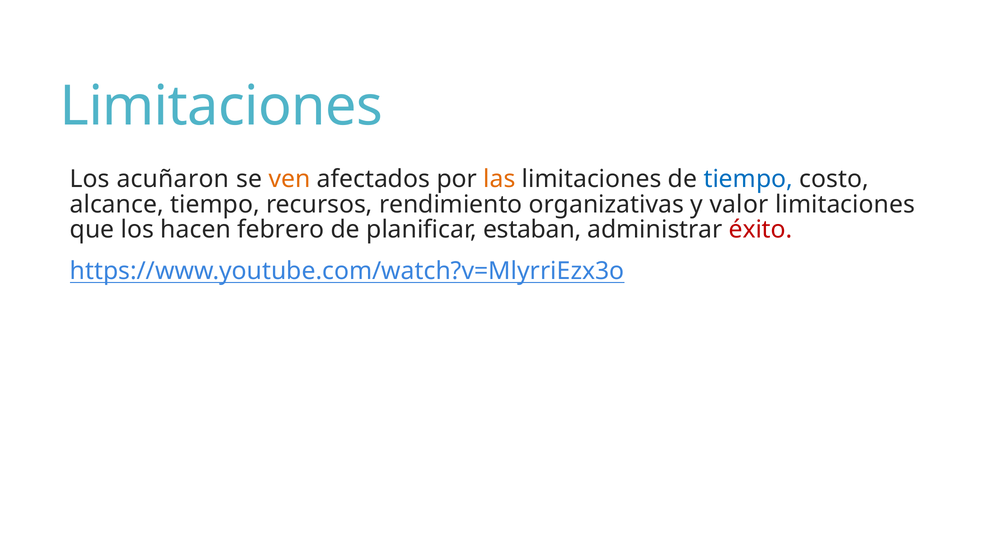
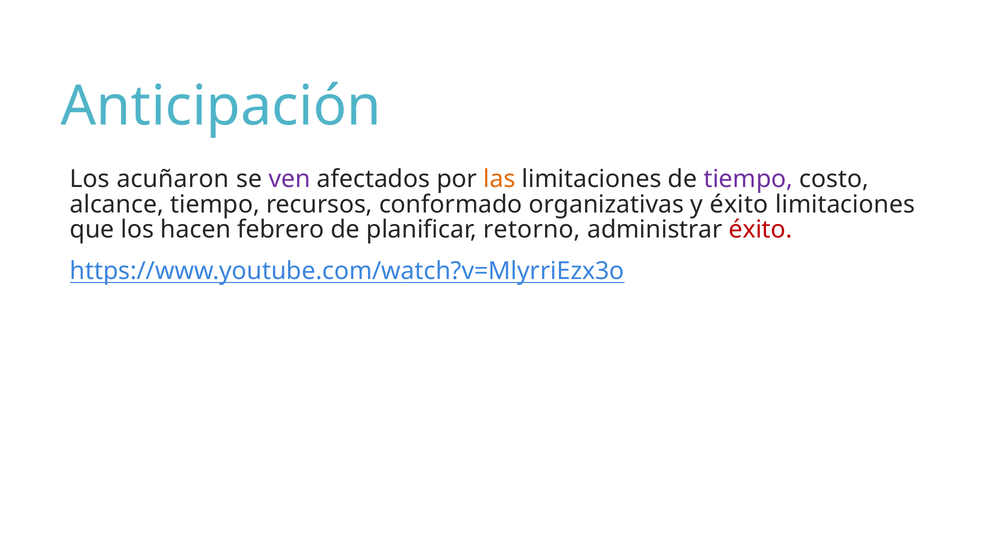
Limitaciones at (221, 107): Limitaciones -> Anticipación
ven colour: orange -> purple
tiempo at (748, 179) colour: blue -> purple
rendimiento: rendimiento -> conformado
y valor: valor -> éxito
estaban: estaban -> retorno
